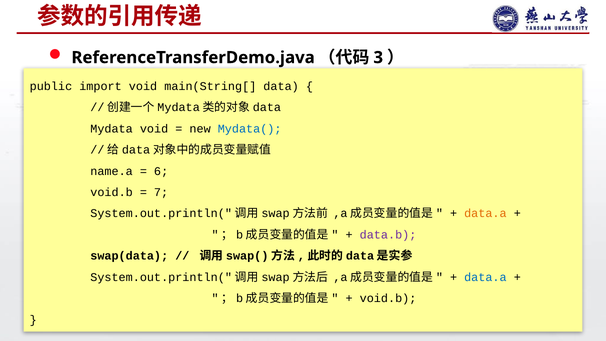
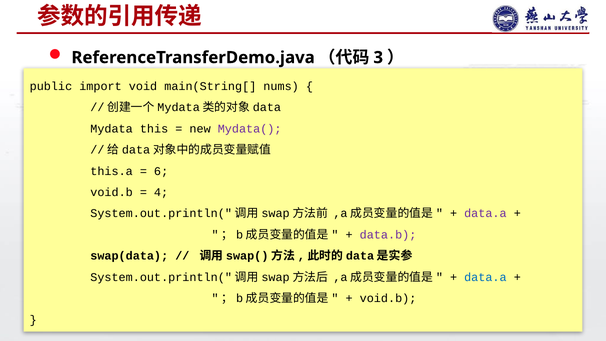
data: data -> nums
Mydata void: void -> this
Mydata( colour: blue -> purple
name.a: name.a -> this.a
7: 7 -> 4
data.a at (485, 214) colour: orange -> purple
